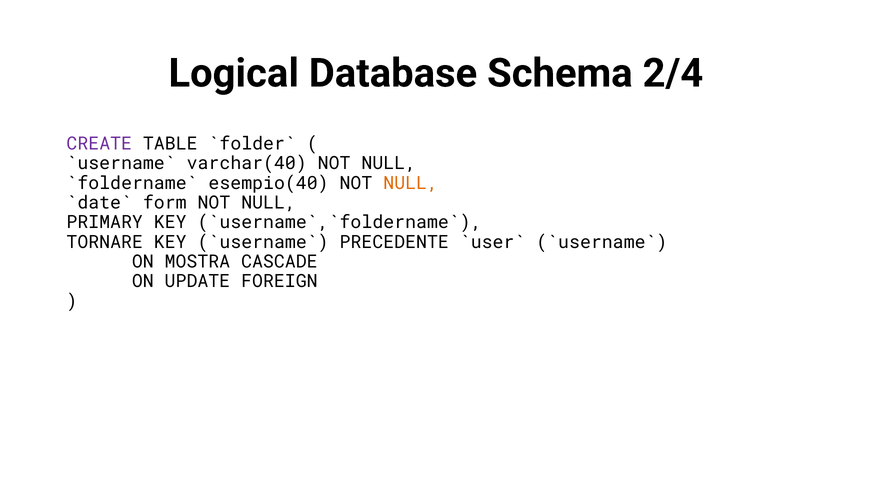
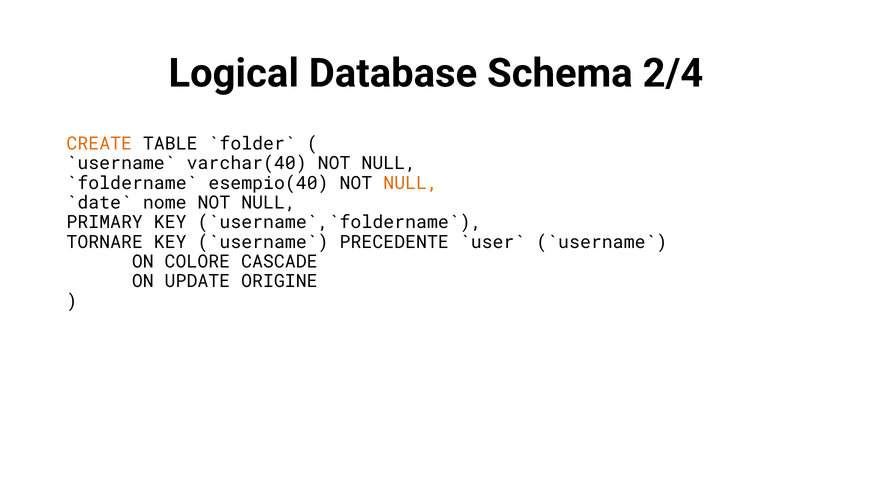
CREATE colour: purple -> orange
form: form -> nome
MOSTRA: MOSTRA -> COLORE
FOREIGN: FOREIGN -> ORIGINE
